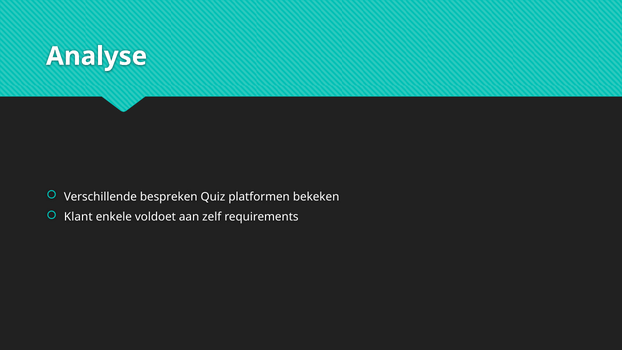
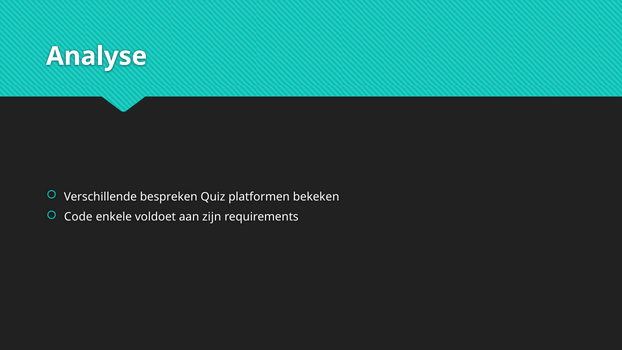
Klant: Klant -> Code
zelf: zelf -> zijn
